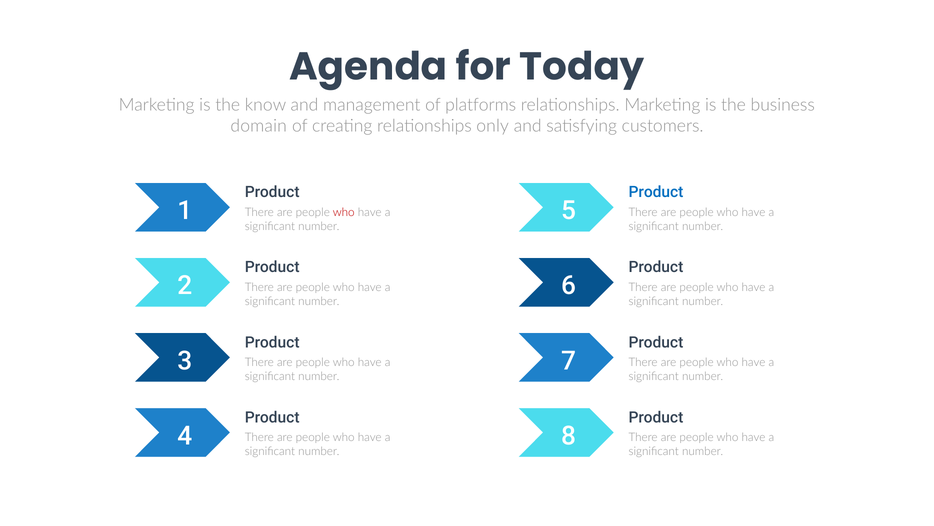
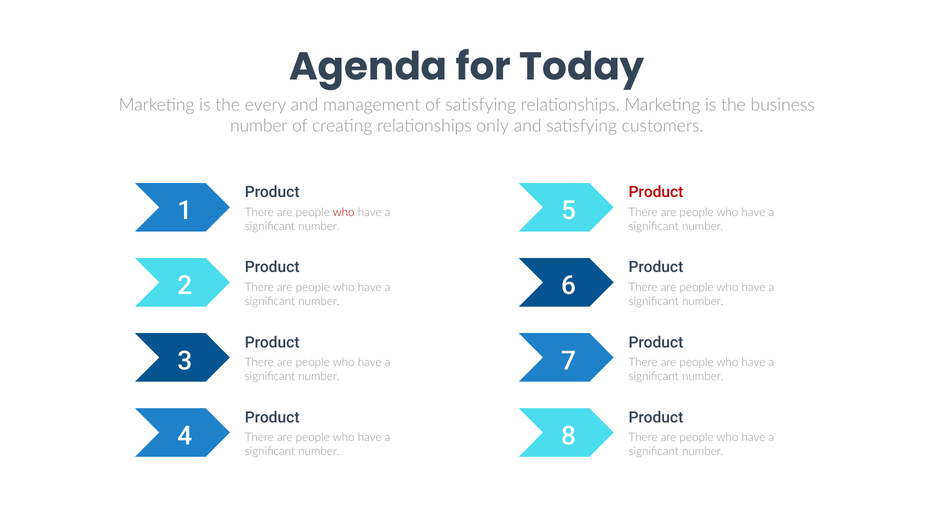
know: know -> every
of platforms: platforms -> satisfying
domain at (259, 126): domain -> number
Product at (656, 192) colour: blue -> red
